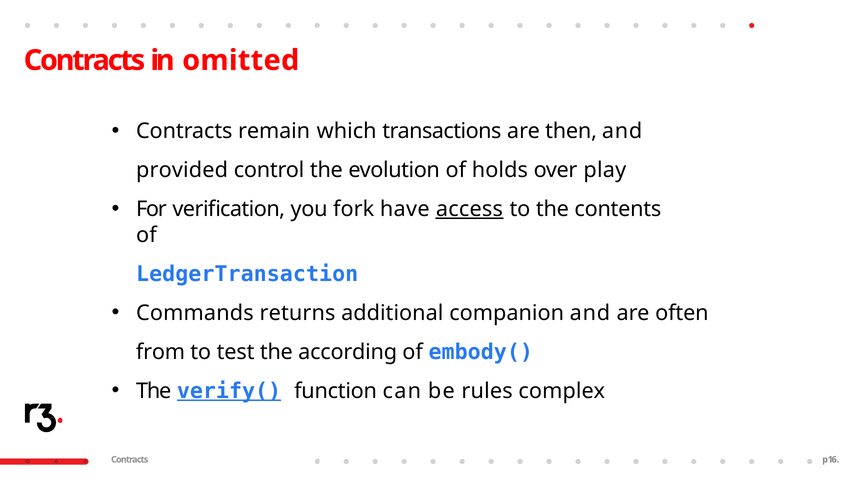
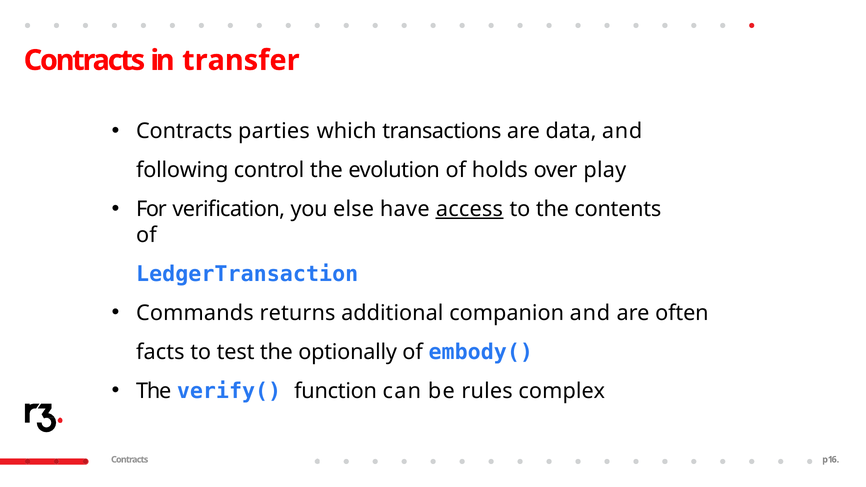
omitted: omitted -> transfer
remain: remain -> parties
then: then -> data
provided: provided -> following
fork: fork -> else
from: from -> facts
according: according -> optionally
verify( underline: present -> none
